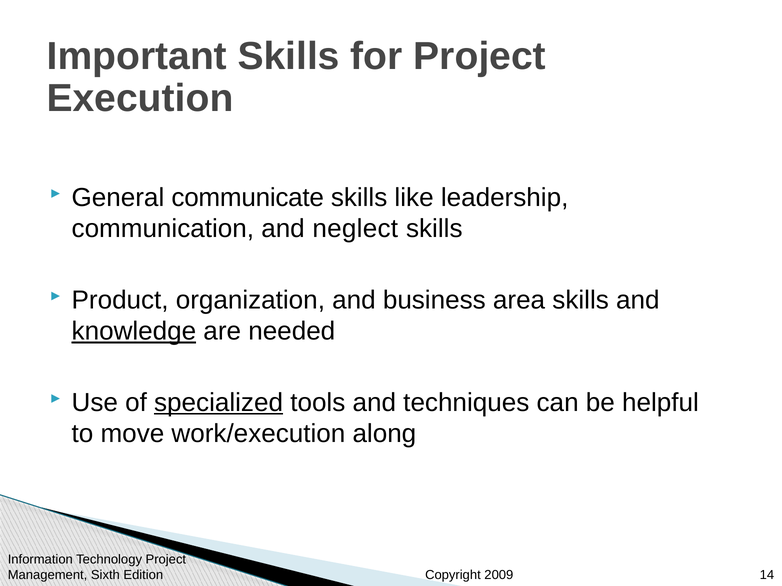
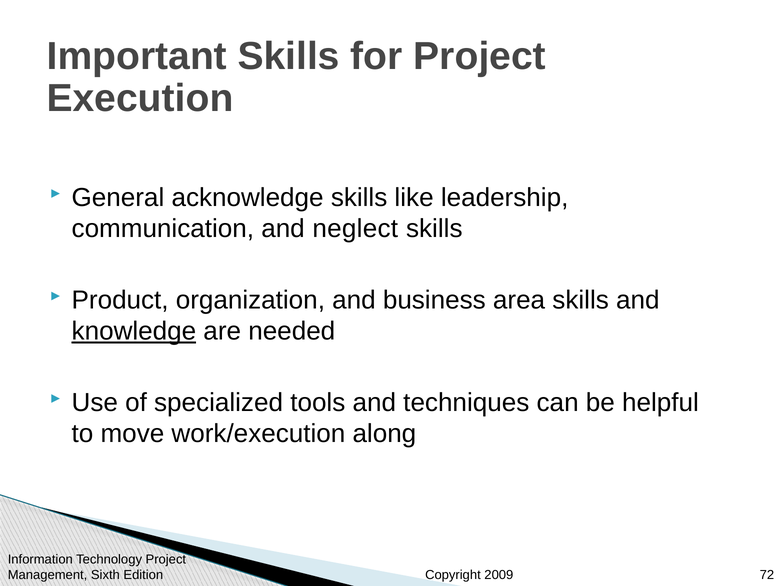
communicate: communicate -> acknowledge
specialized underline: present -> none
14: 14 -> 72
